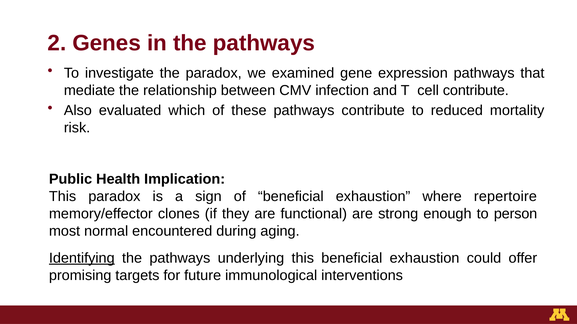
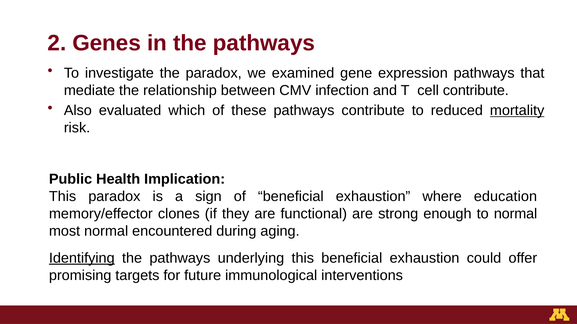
mortality underline: none -> present
repertoire: repertoire -> education
to person: person -> normal
